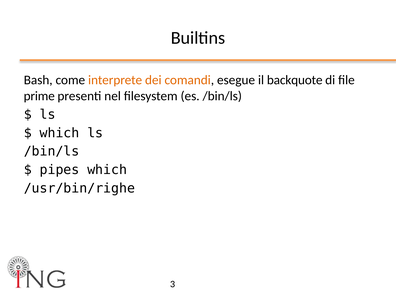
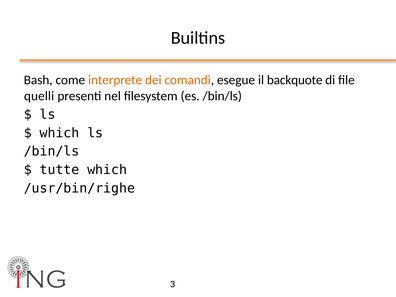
prime: prime -> quelli
pipes: pipes -> tutte
